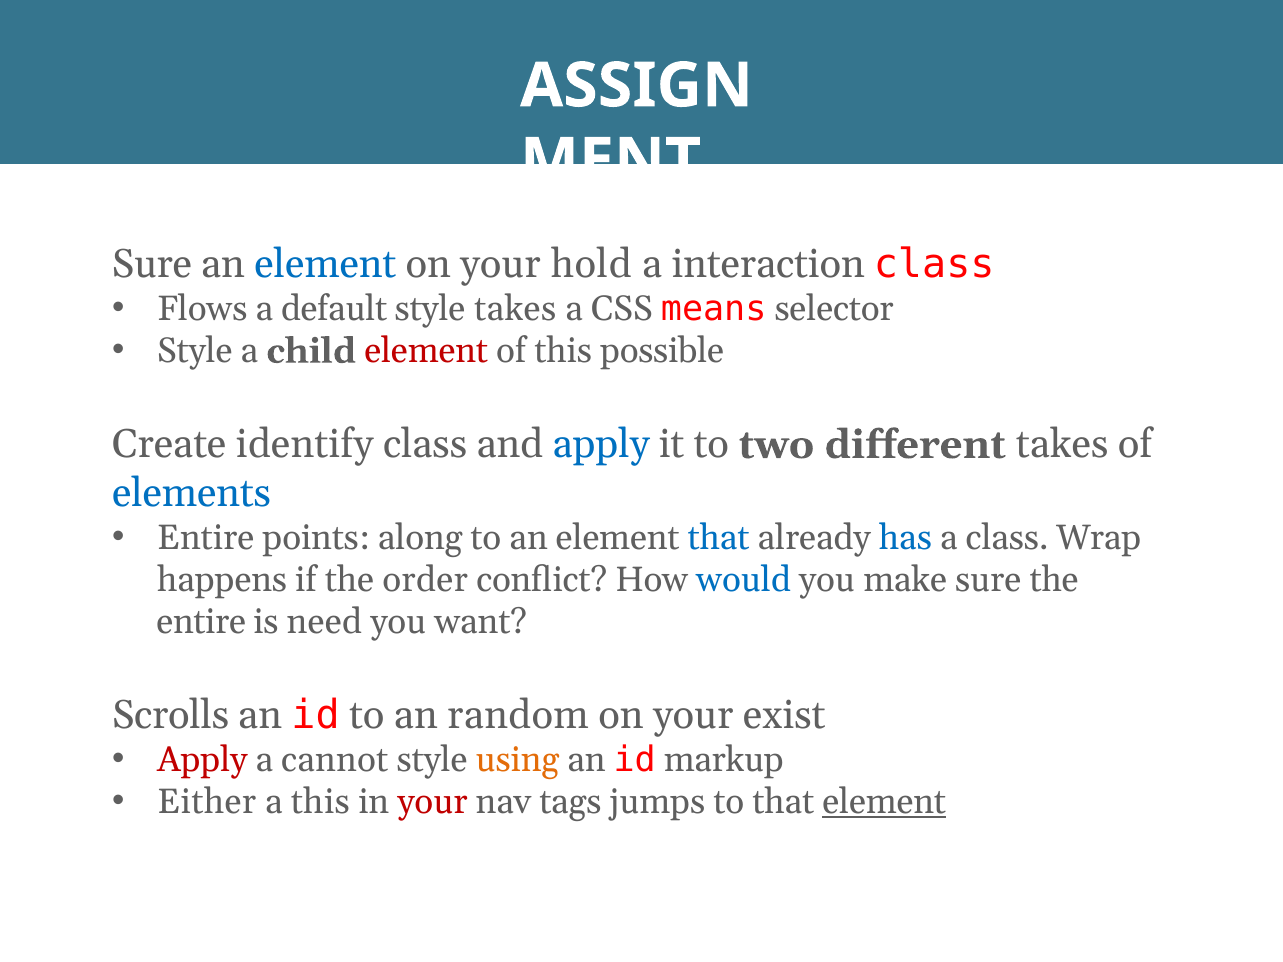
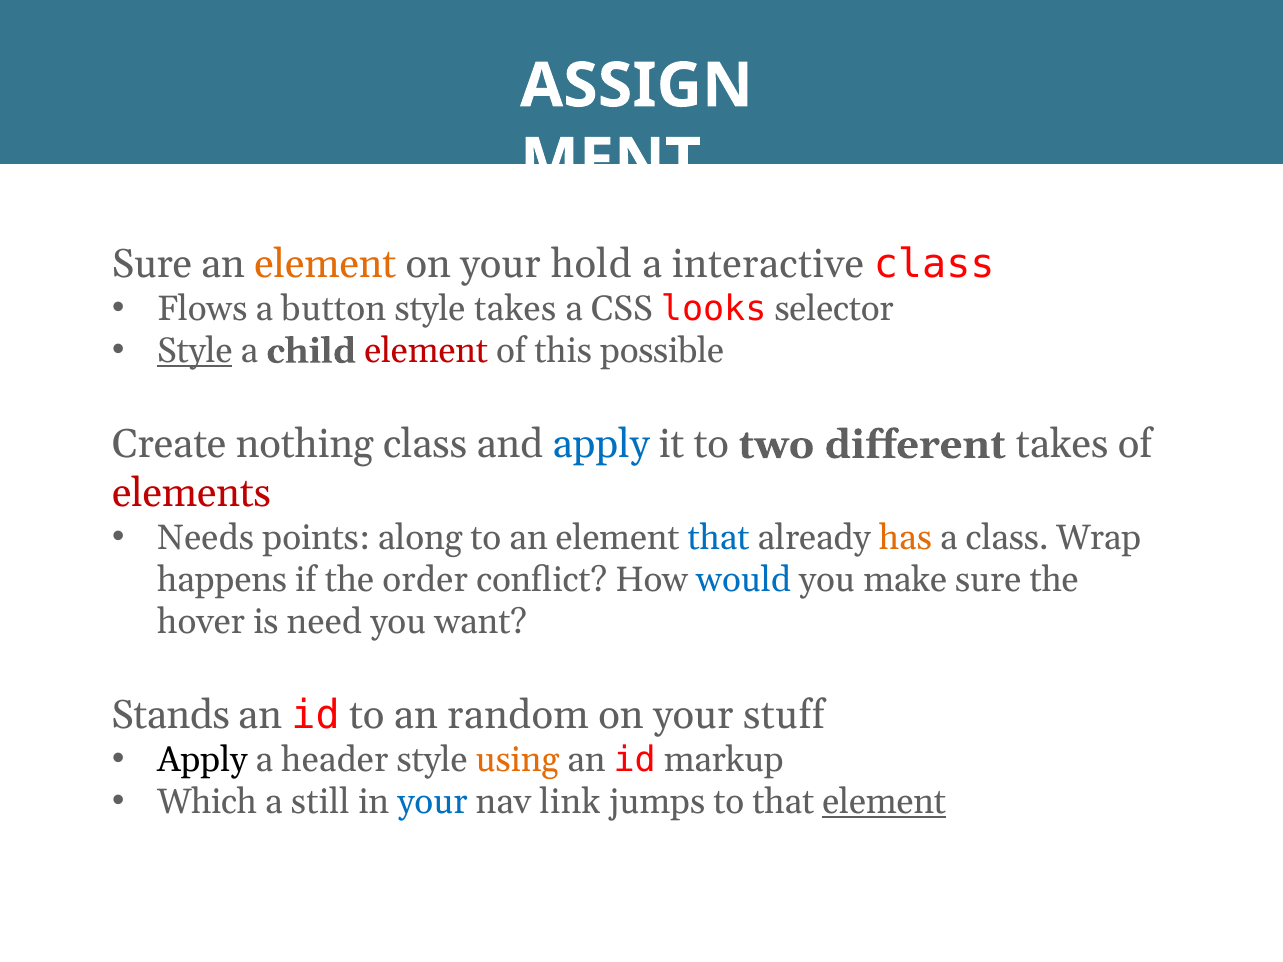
element at (325, 264) colour: blue -> orange
interaction: interaction -> interactive
default: default -> button
means: means -> looks
Style at (195, 351) underline: none -> present
identify: identify -> nothing
elements colour: blue -> red
Entire at (206, 538): Entire -> Needs
has colour: blue -> orange
entire at (201, 622): entire -> hover
Scrolls: Scrolls -> Stands
exist: exist -> stuff
Apply at (202, 760) colour: red -> black
cannot: cannot -> header
Either: Either -> Which
a this: this -> still
your at (432, 802) colour: red -> blue
tags: tags -> link
